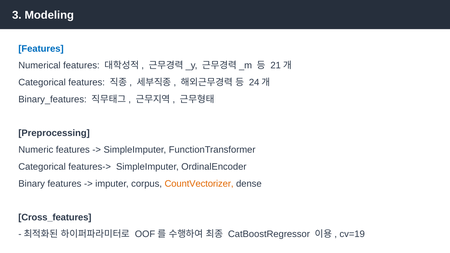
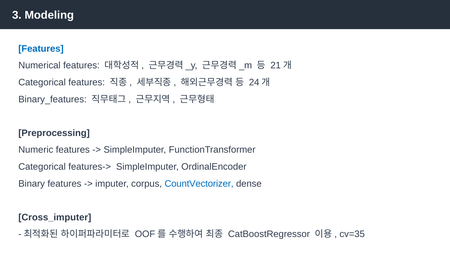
CountVectorizer colour: orange -> blue
Cross_features: Cross_features -> Cross_imputer
cv=19: cv=19 -> cv=35
